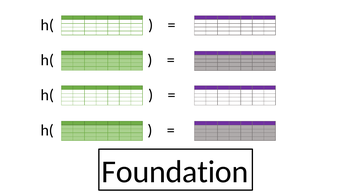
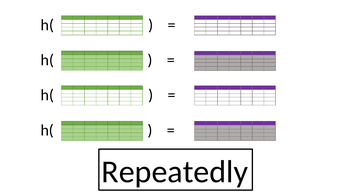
Foundation: Foundation -> Repeatedly
